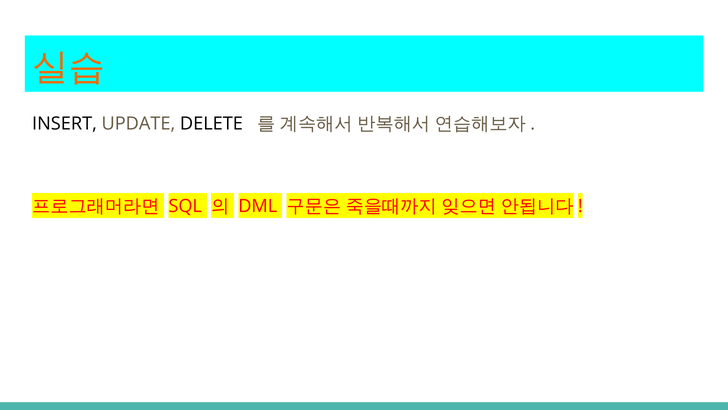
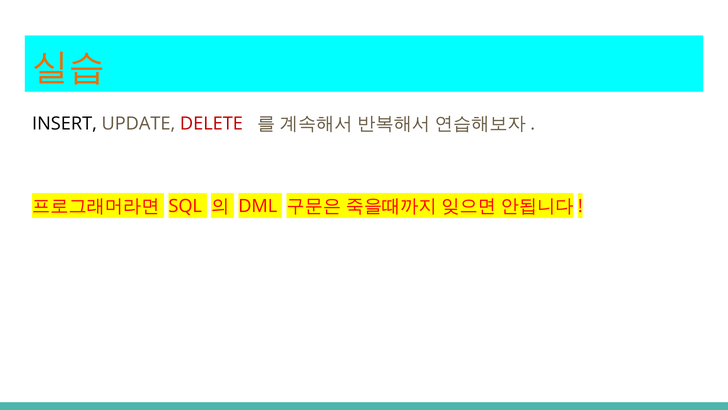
DELETE colour: black -> red
